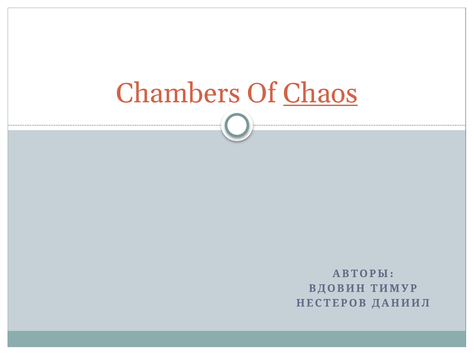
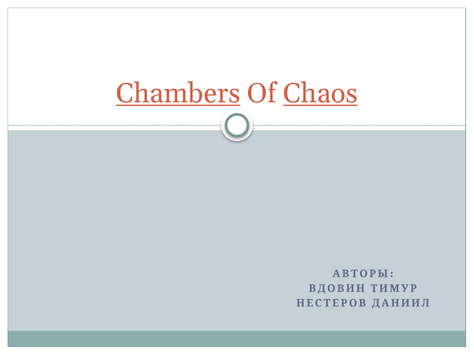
Chambers underline: none -> present
